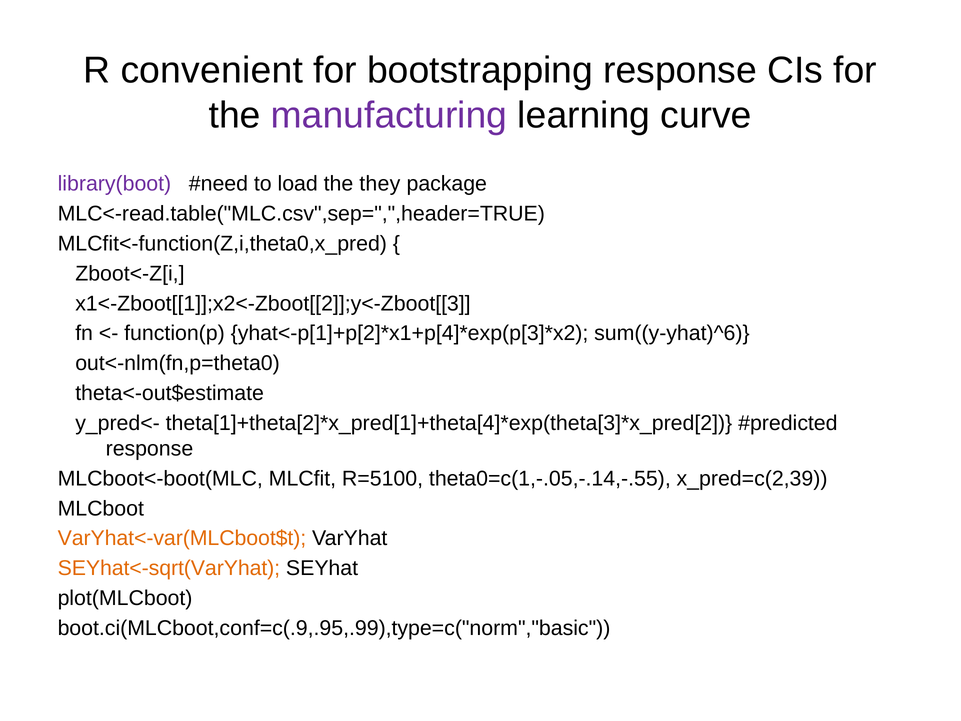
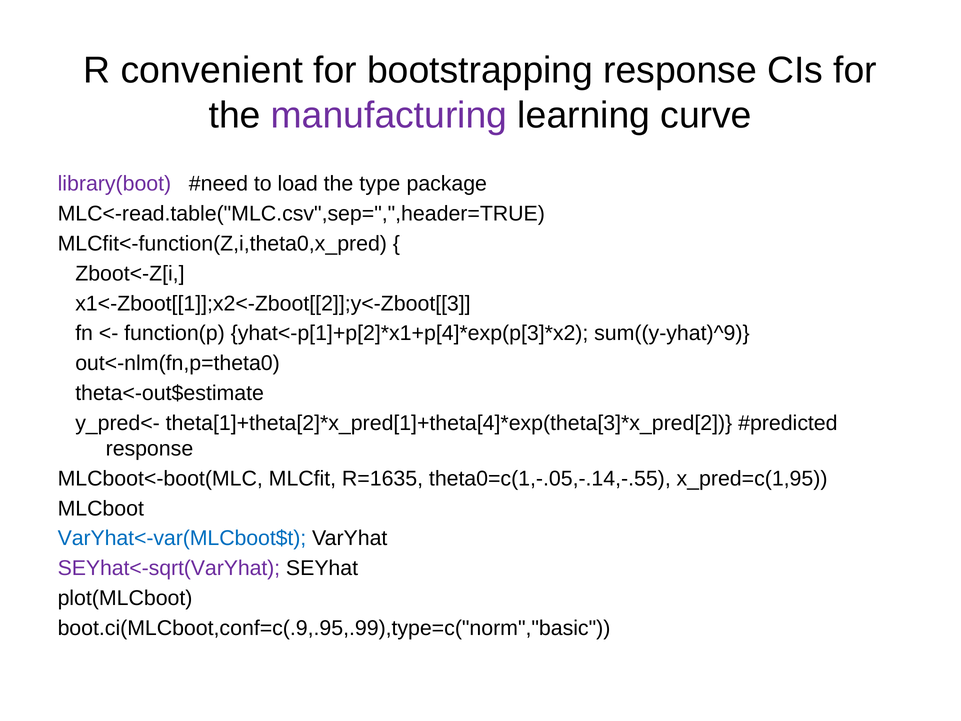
they: they -> type
sum((y-yhat)^6: sum((y-yhat)^6 -> sum((y-yhat)^9
R=5100: R=5100 -> R=1635
x_pred=c(2,39: x_pred=c(2,39 -> x_pred=c(1,95
VarYhat<-var(MLCboot$t colour: orange -> blue
SEYhat<-sqrt(VarYhat colour: orange -> purple
